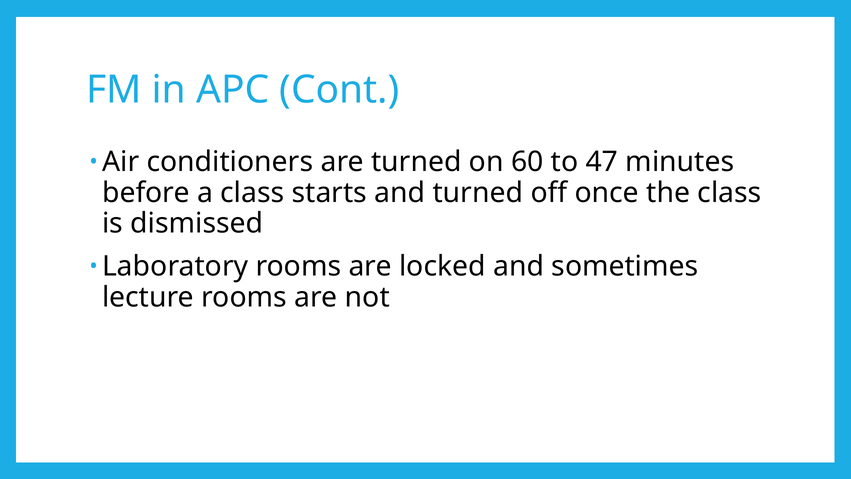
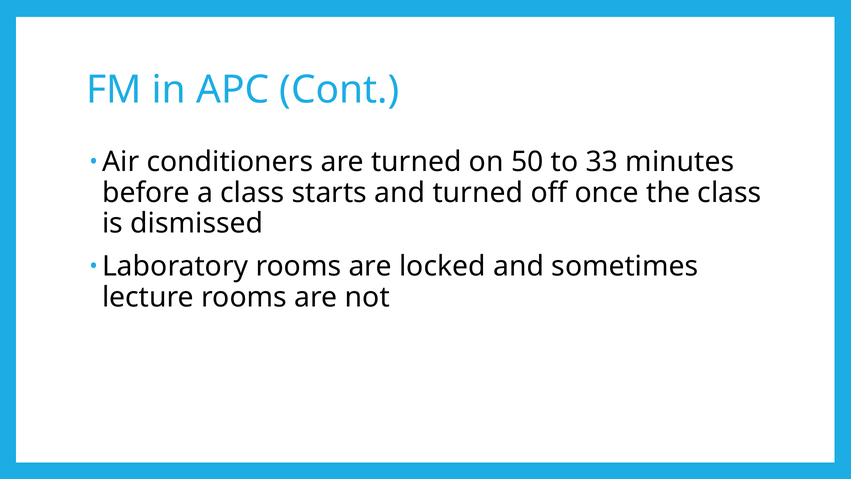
60: 60 -> 50
47: 47 -> 33
